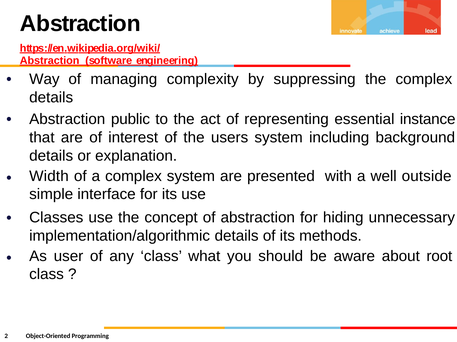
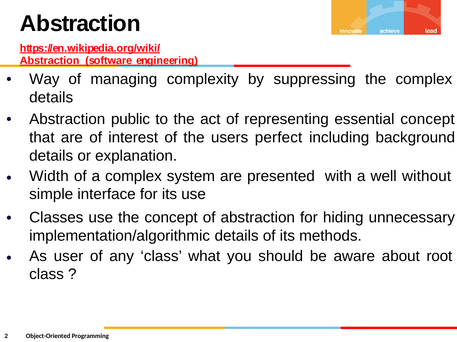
essential instance: instance -> concept
users system: system -> perfect
outside: outside -> without
